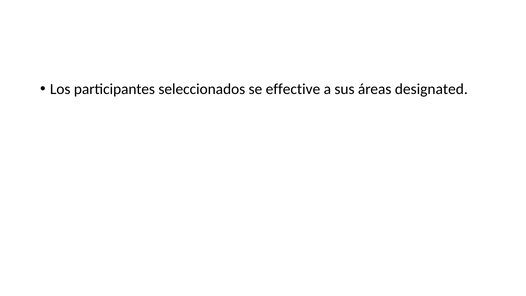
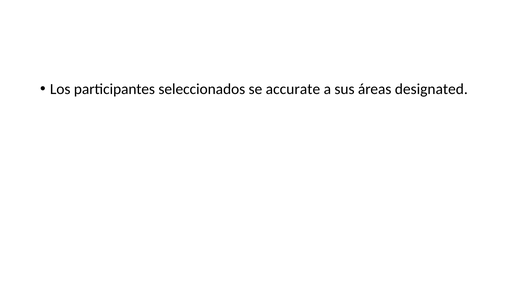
effective: effective -> accurate
